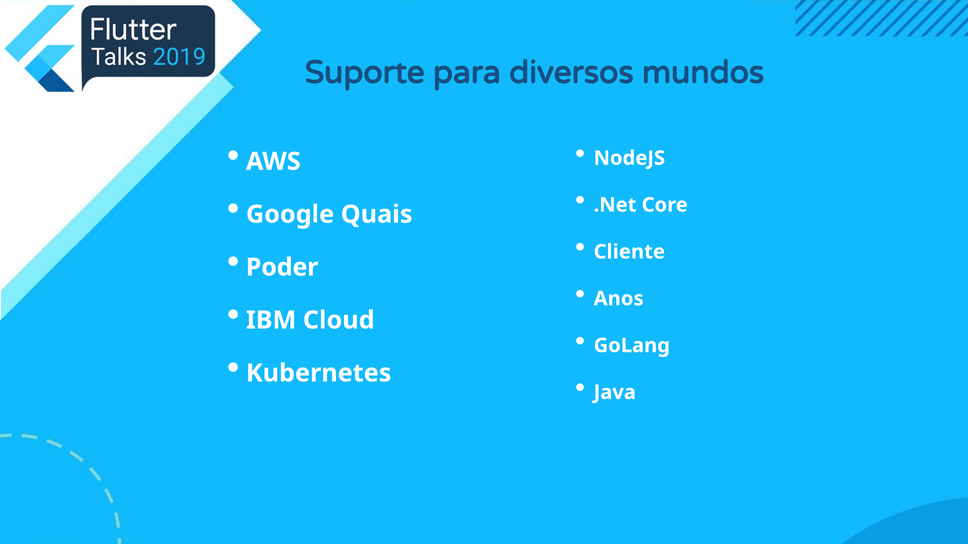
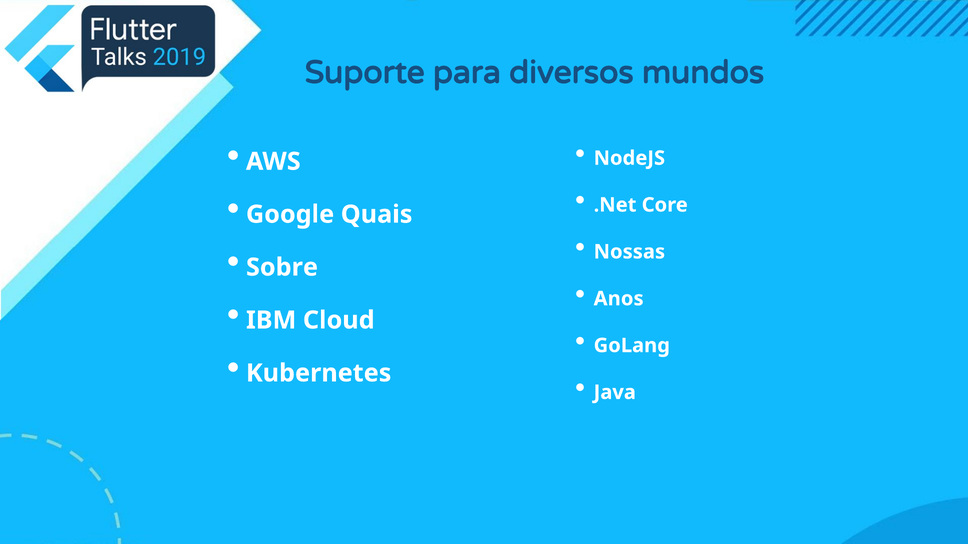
Cliente: Cliente -> Nossas
Poder: Poder -> Sobre
